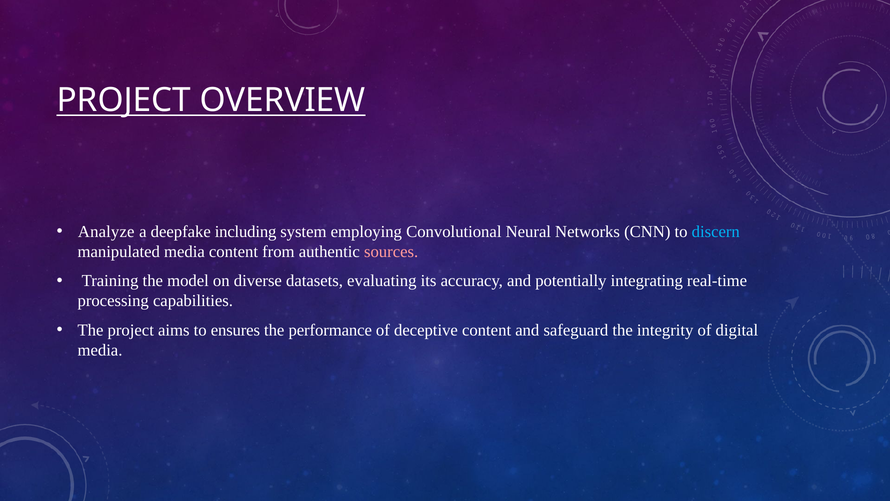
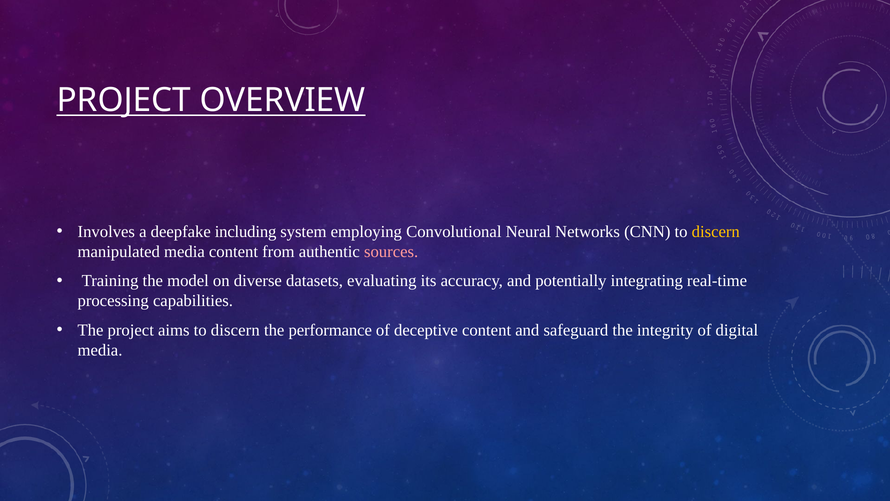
Analyze: Analyze -> Involves
discern at (716, 231) colour: light blue -> yellow
aims to ensures: ensures -> discern
